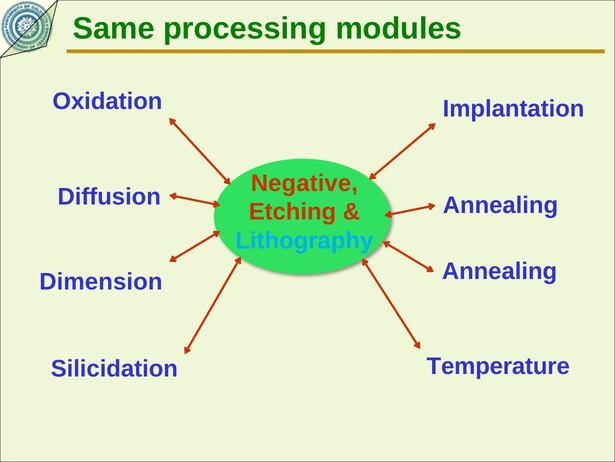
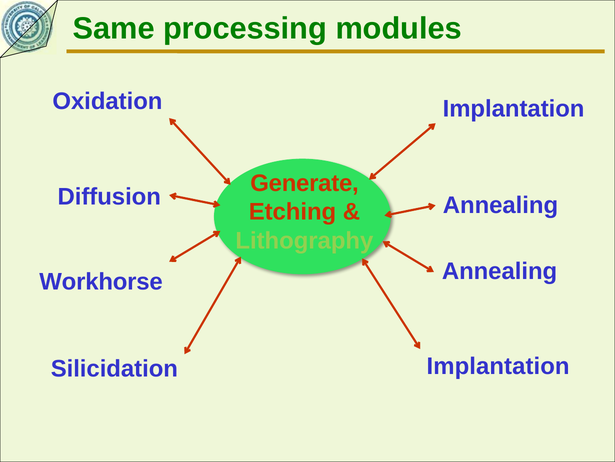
Negative: Negative -> Generate
Lithography colour: light blue -> light green
Dimension: Dimension -> Workhorse
Temperature at (498, 366): Temperature -> Implantation
